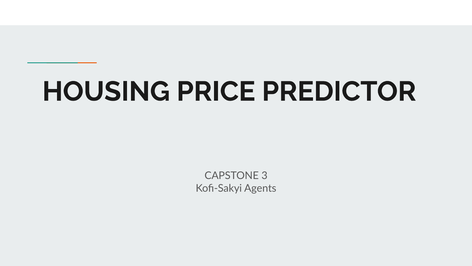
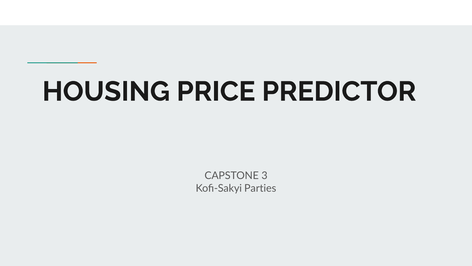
Agents: Agents -> Parties
